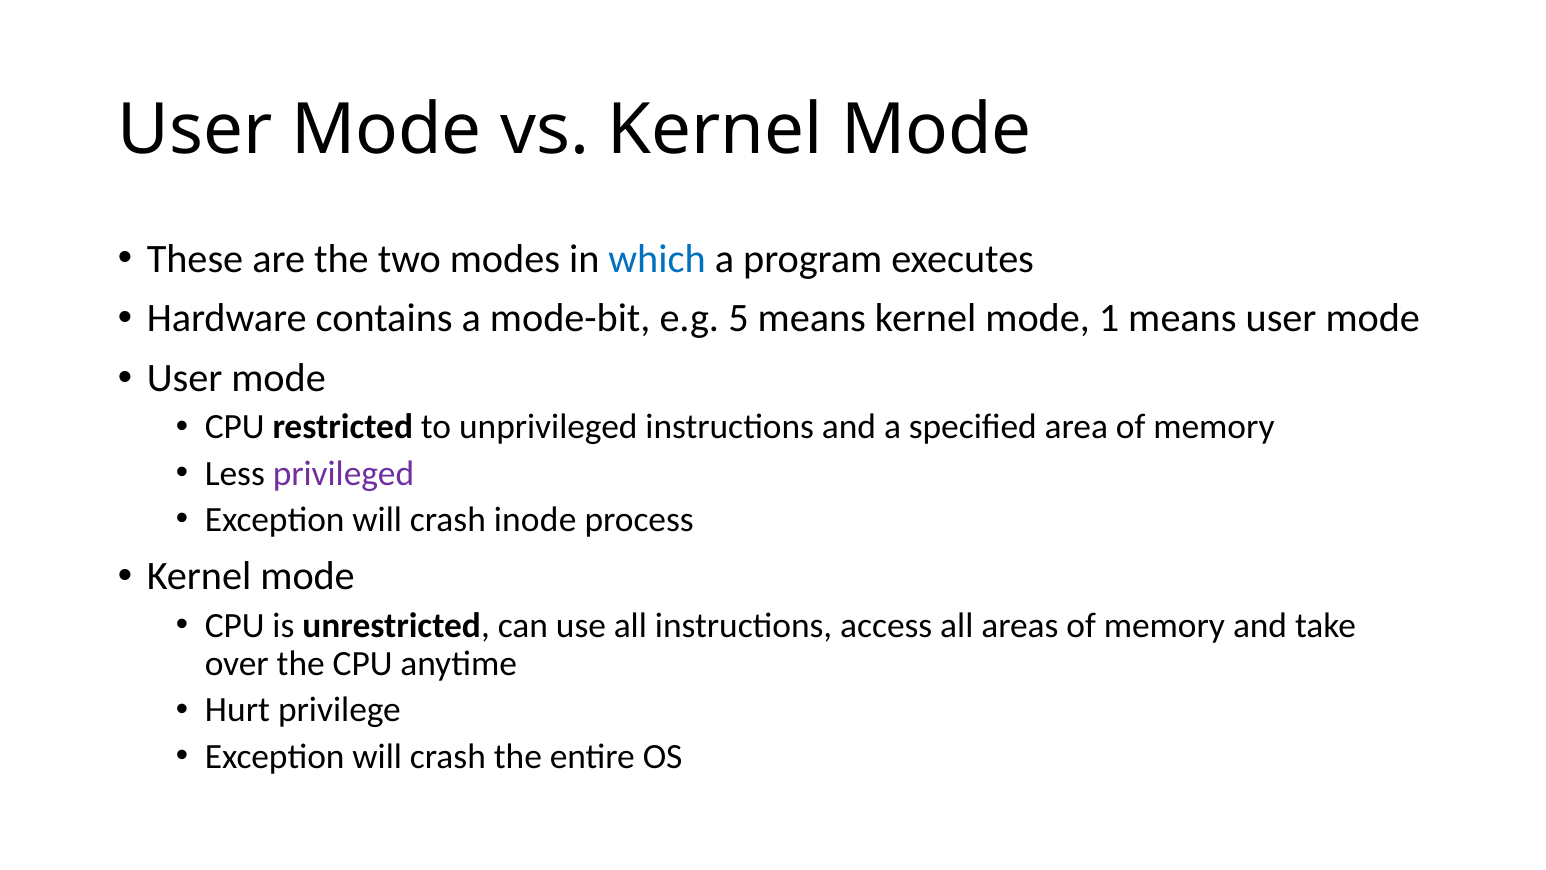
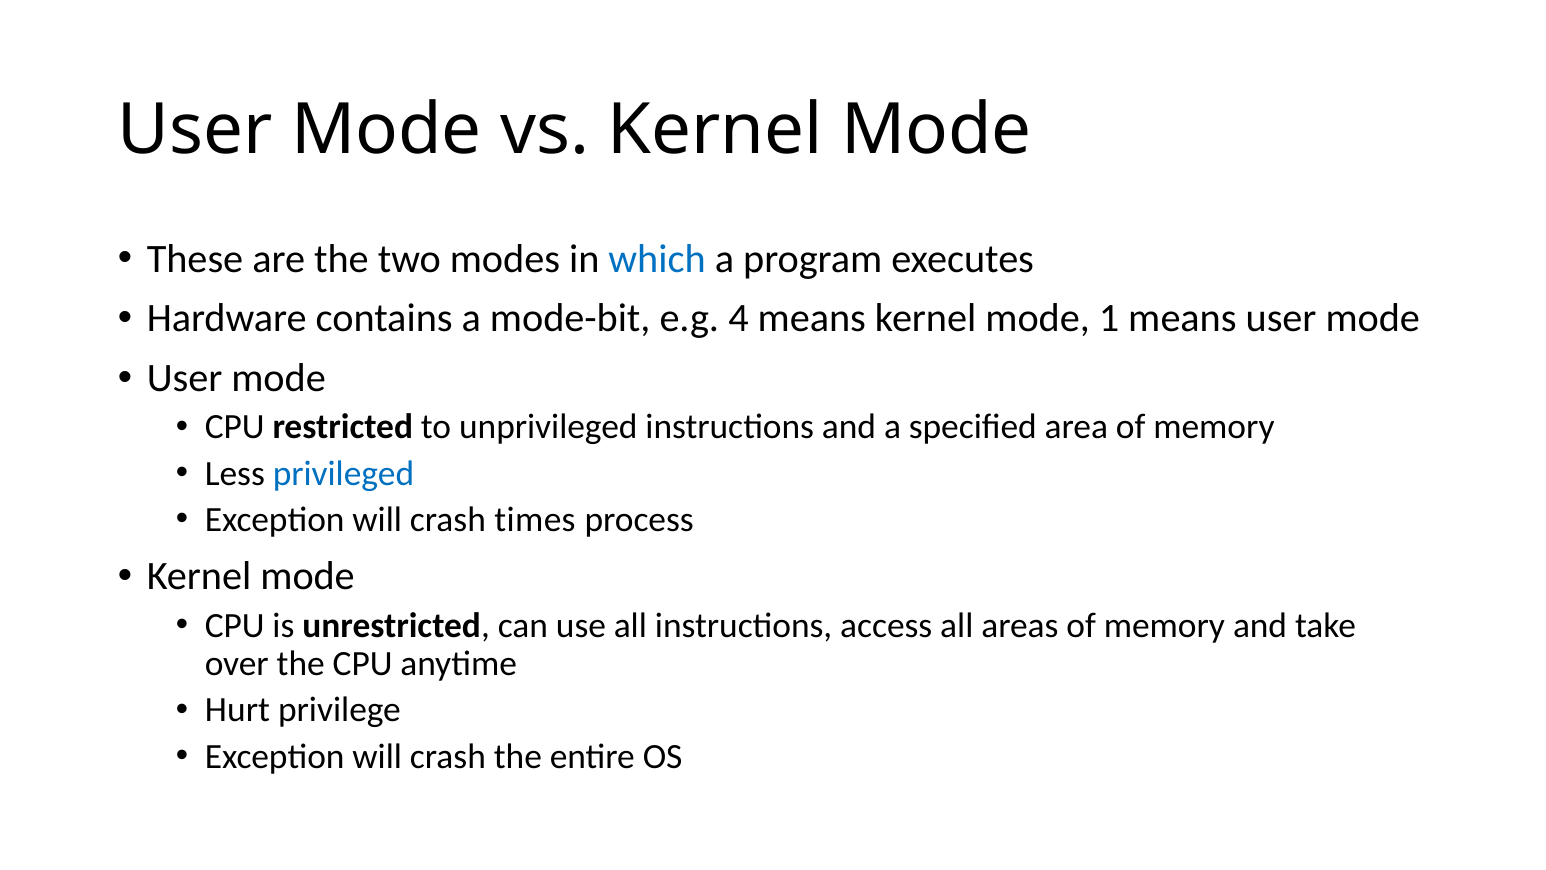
5: 5 -> 4
privileged colour: purple -> blue
inode: inode -> times
